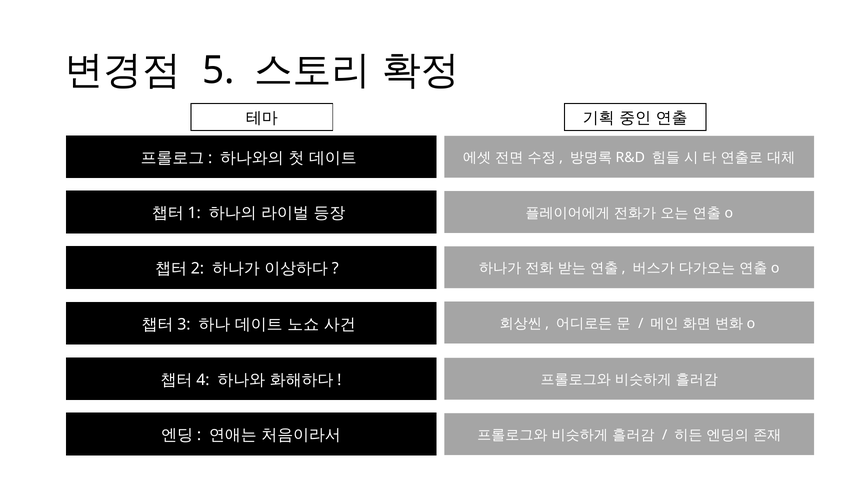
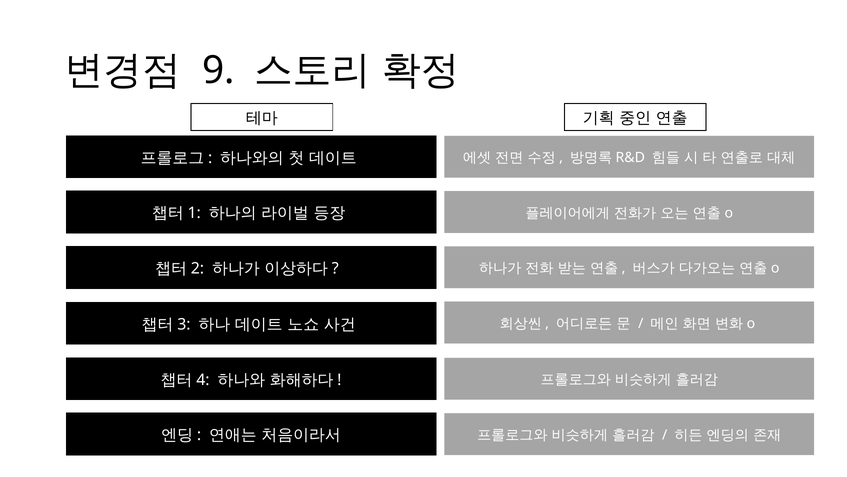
5: 5 -> 9
